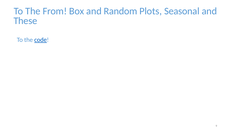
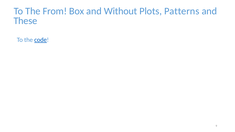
Random: Random -> Without
Seasonal: Seasonal -> Patterns
